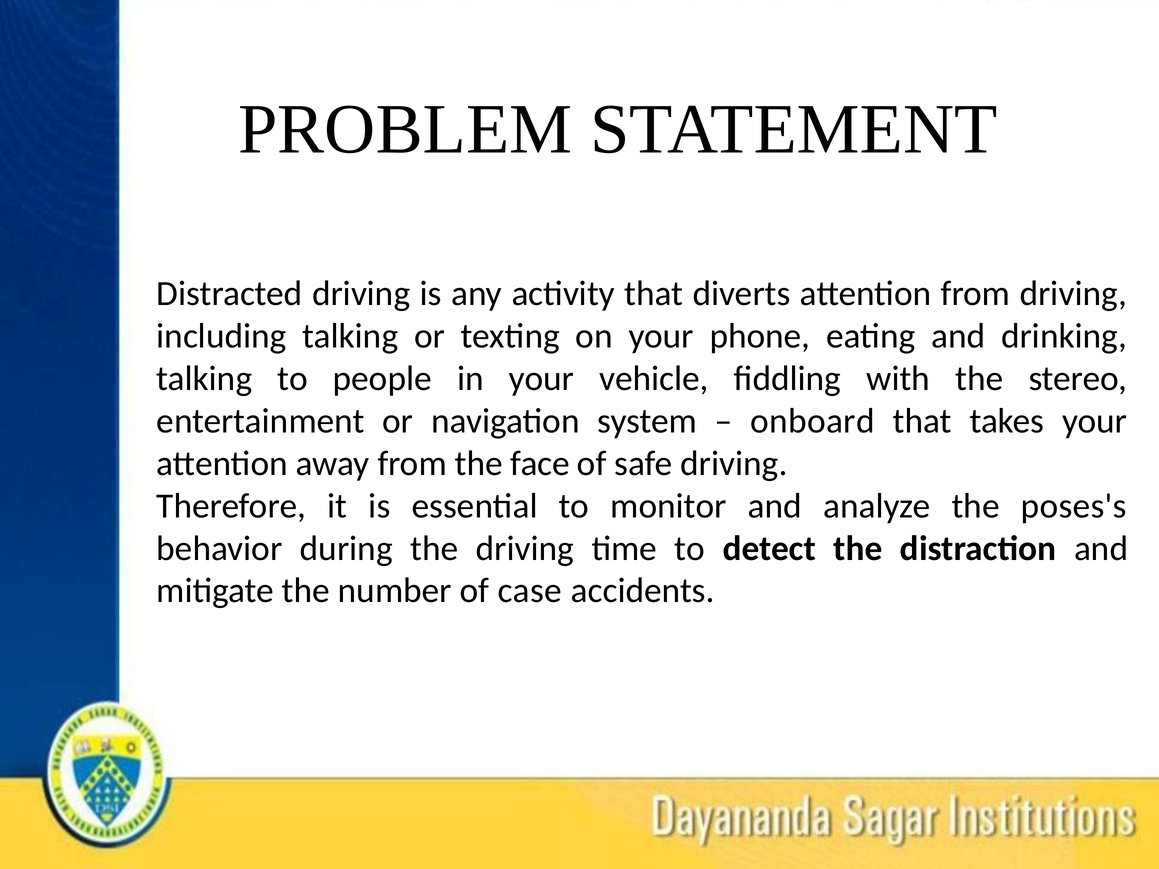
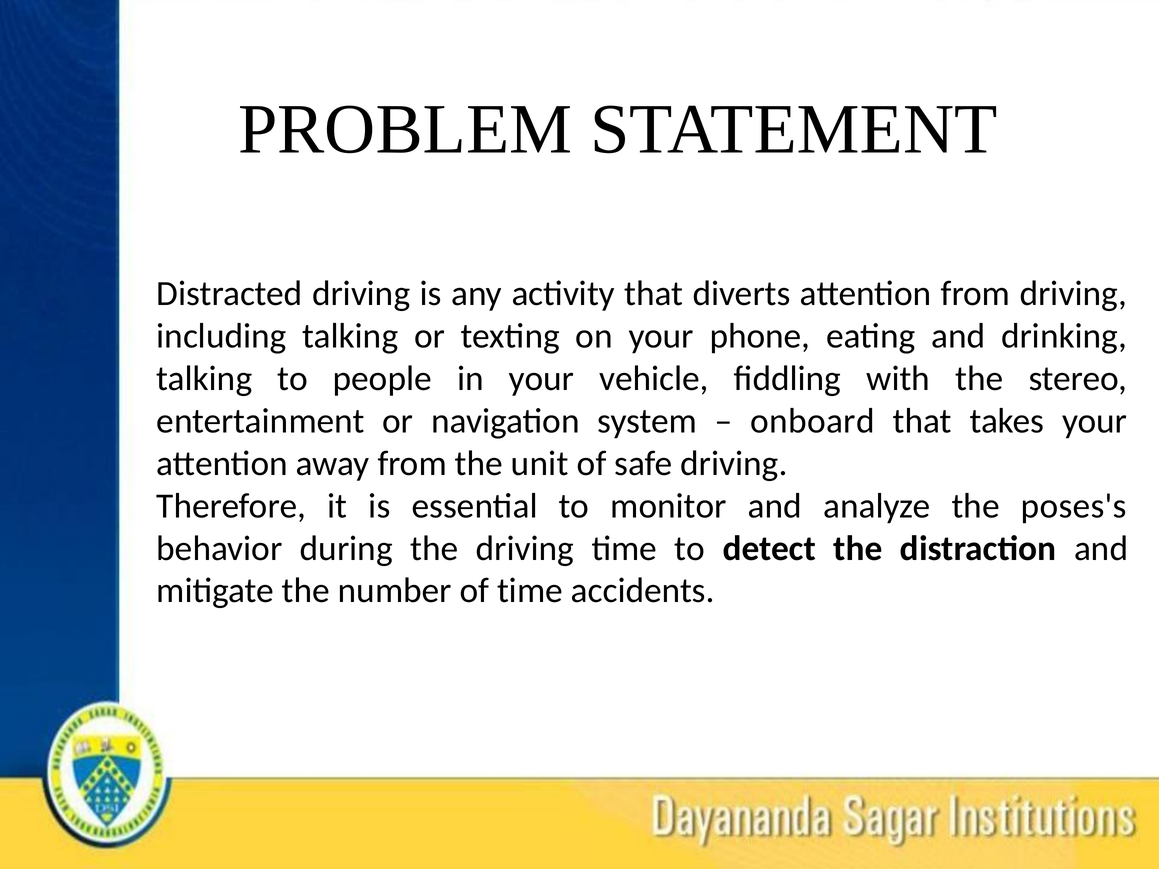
face: face -> unit
of case: case -> time
